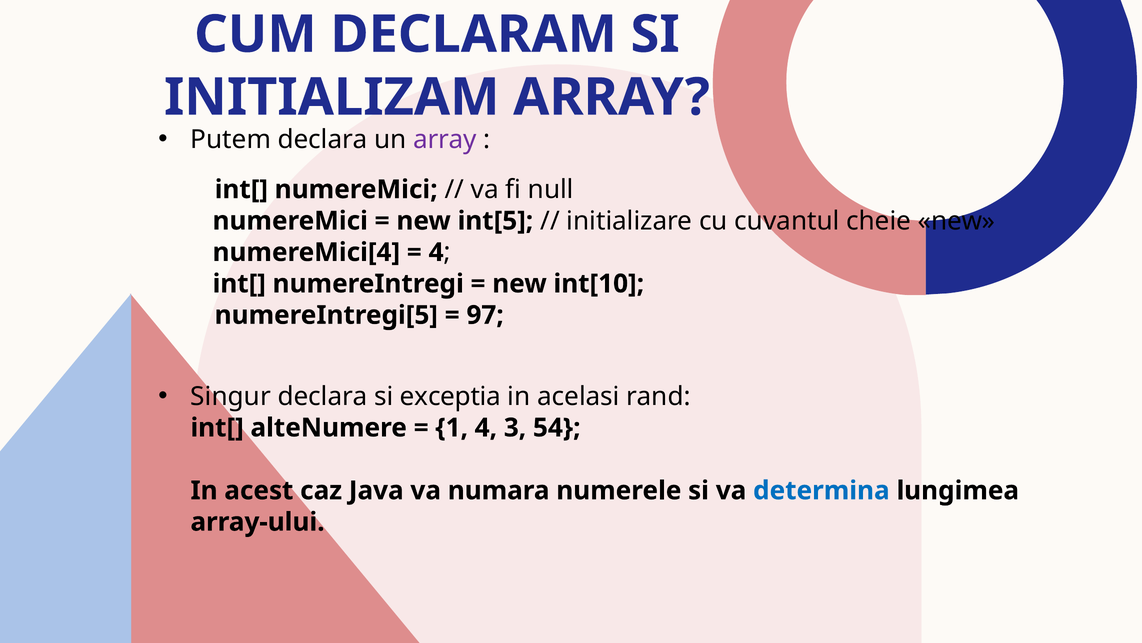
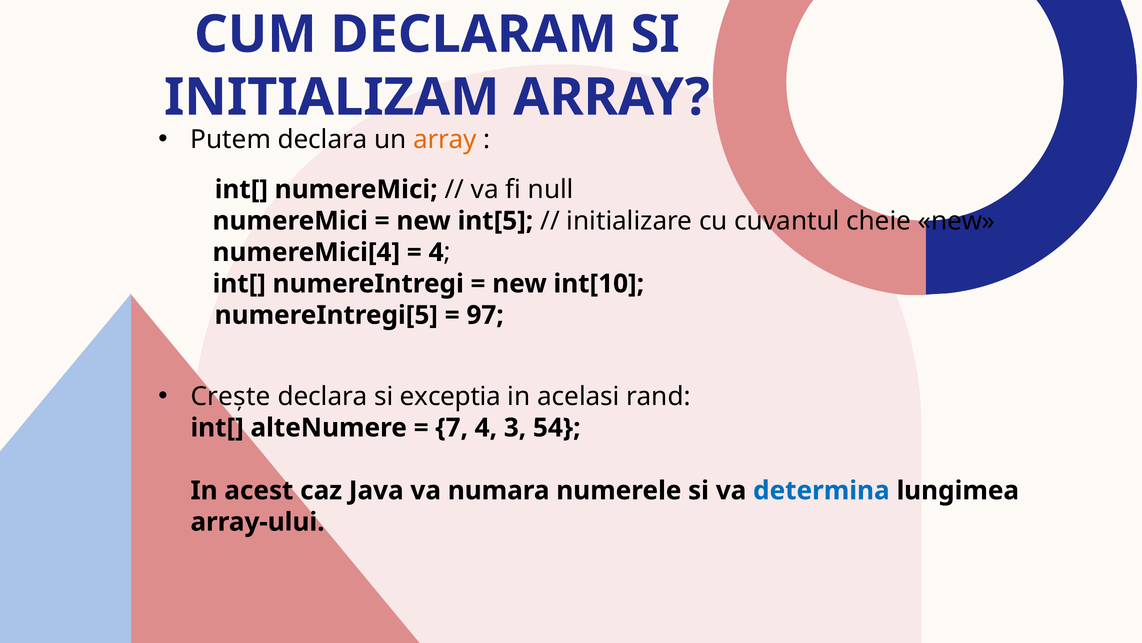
array at (445, 140) colour: purple -> orange
Singur: Singur -> Crește
1: 1 -> 7
